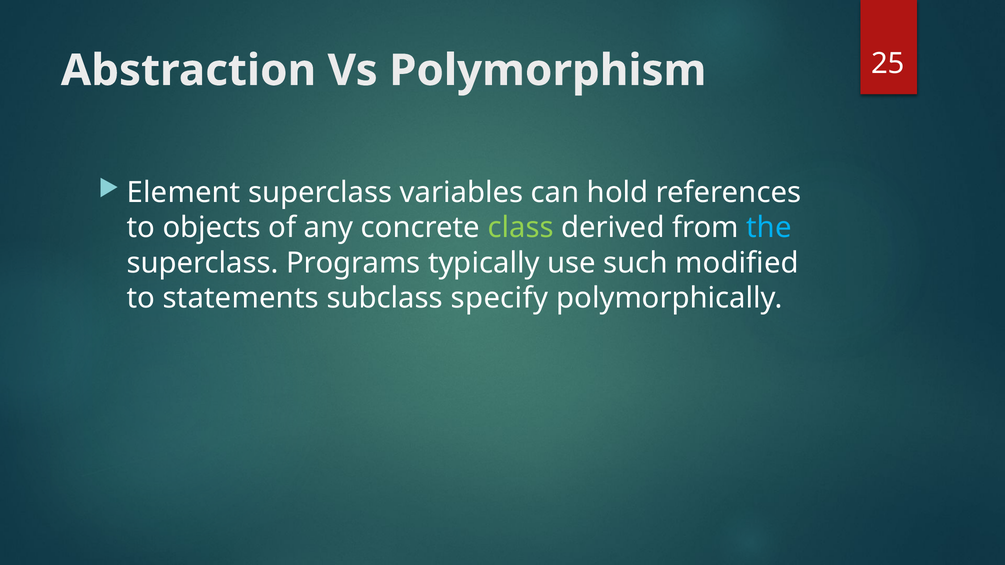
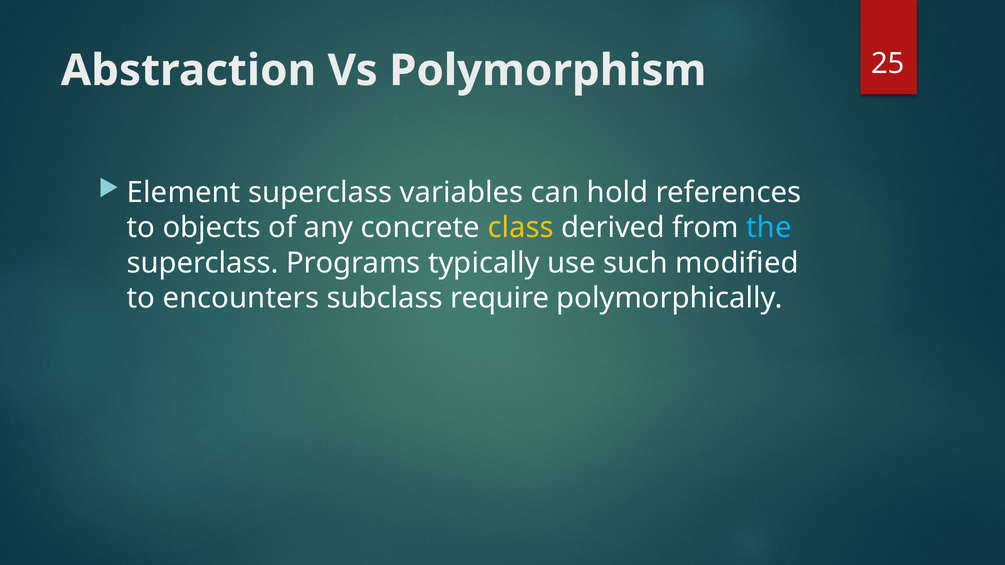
class colour: light green -> yellow
statements: statements -> encounters
specify: specify -> require
